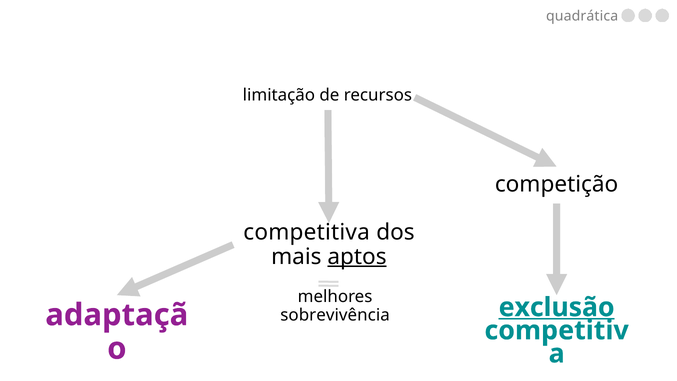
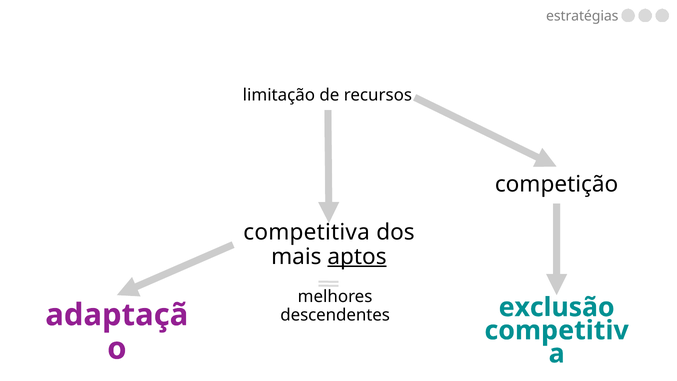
quadrática: quadrática -> estratégias
exclusão underline: present -> none
sobrevivência: sobrevivência -> descendentes
